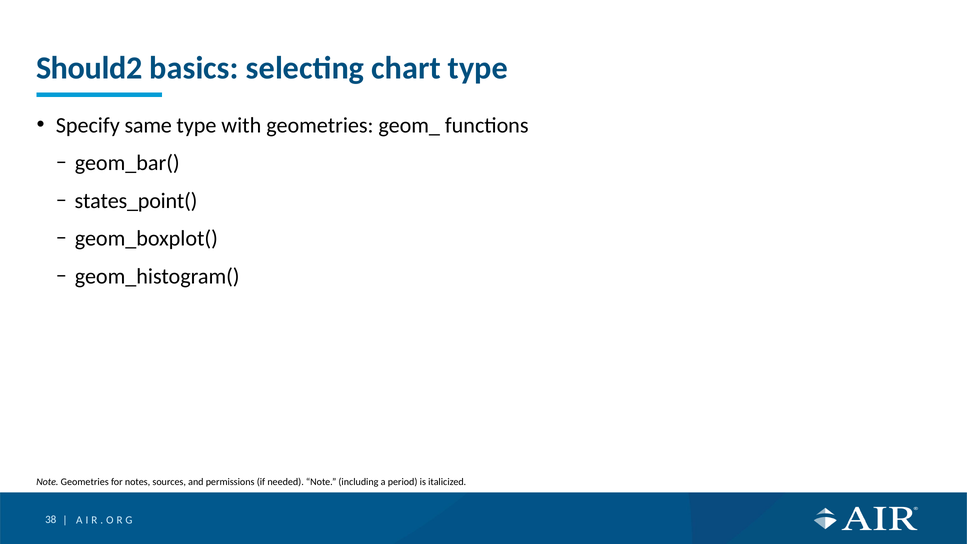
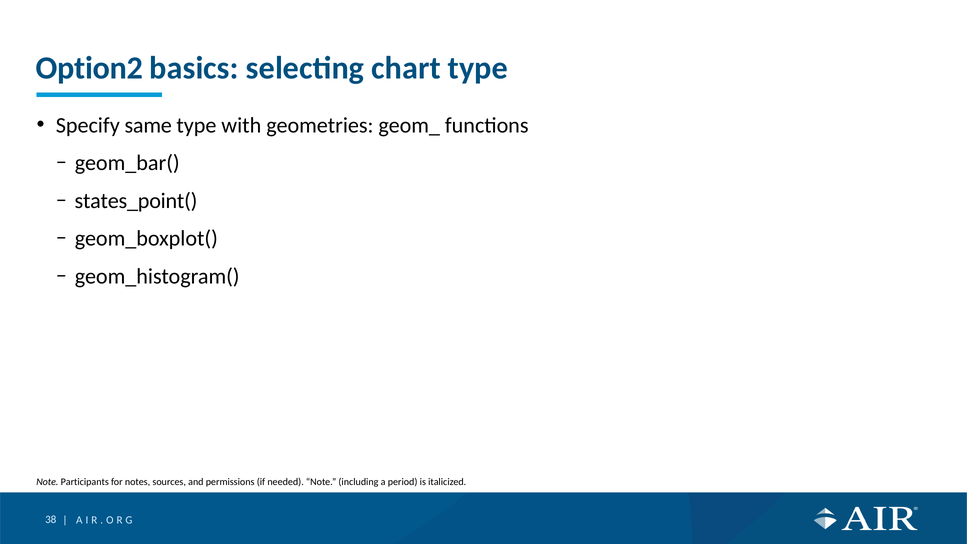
Should2: Should2 -> Option2
Note Geometries: Geometries -> Participants
